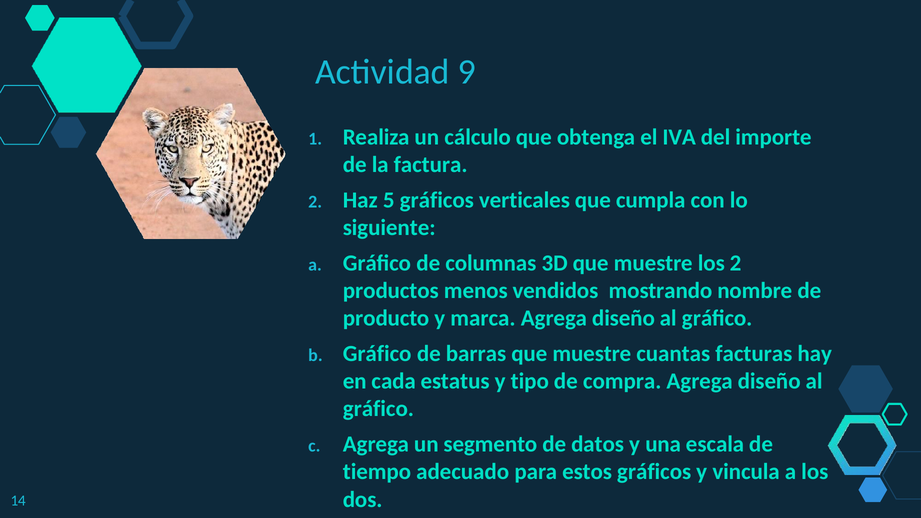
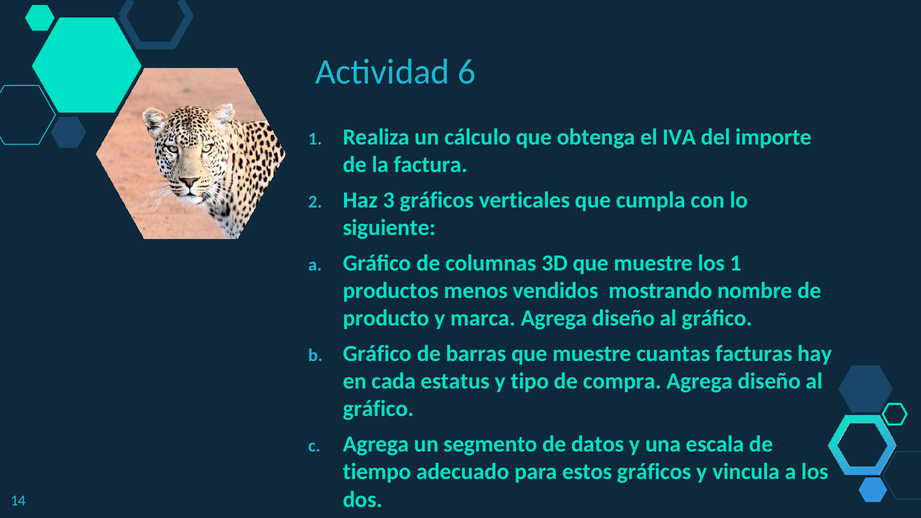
9: 9 -> 6
5: 5 -> 3
los 2: 2 -> 1
